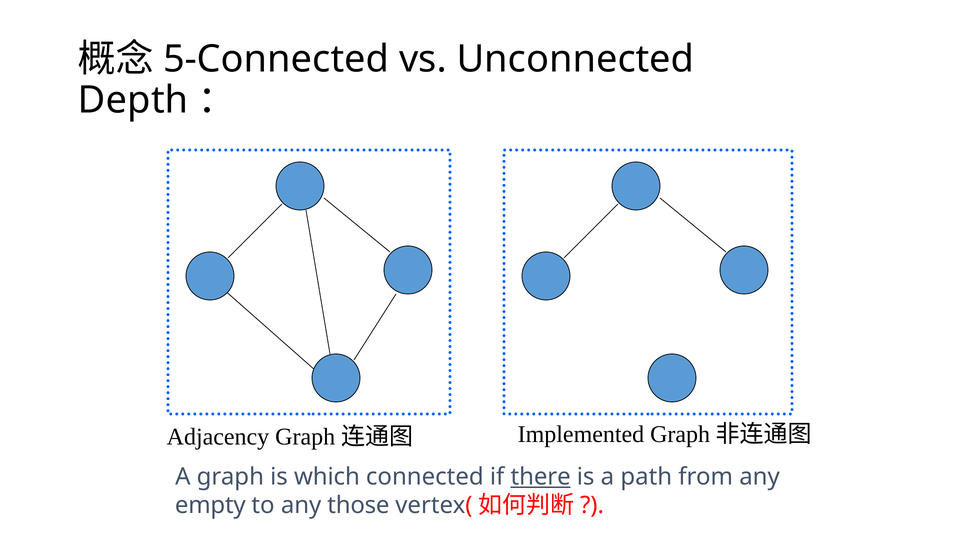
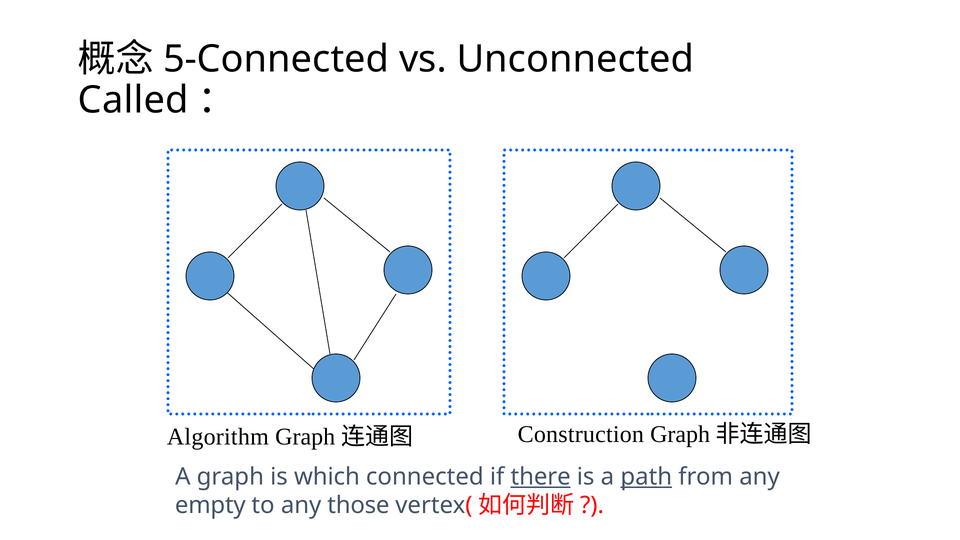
Depth: Depth -> Called
Adjacency: Adjacency -> Algorithm
Implemented: Implemented -> Construction
path underline: none -> present
